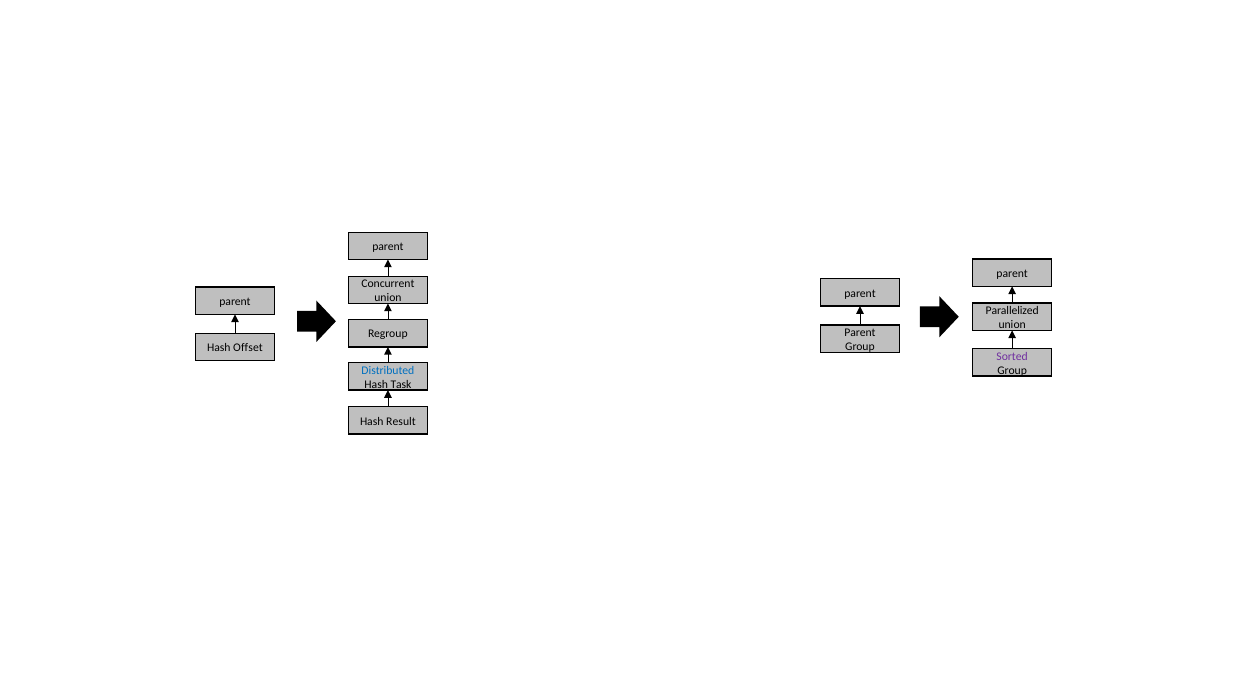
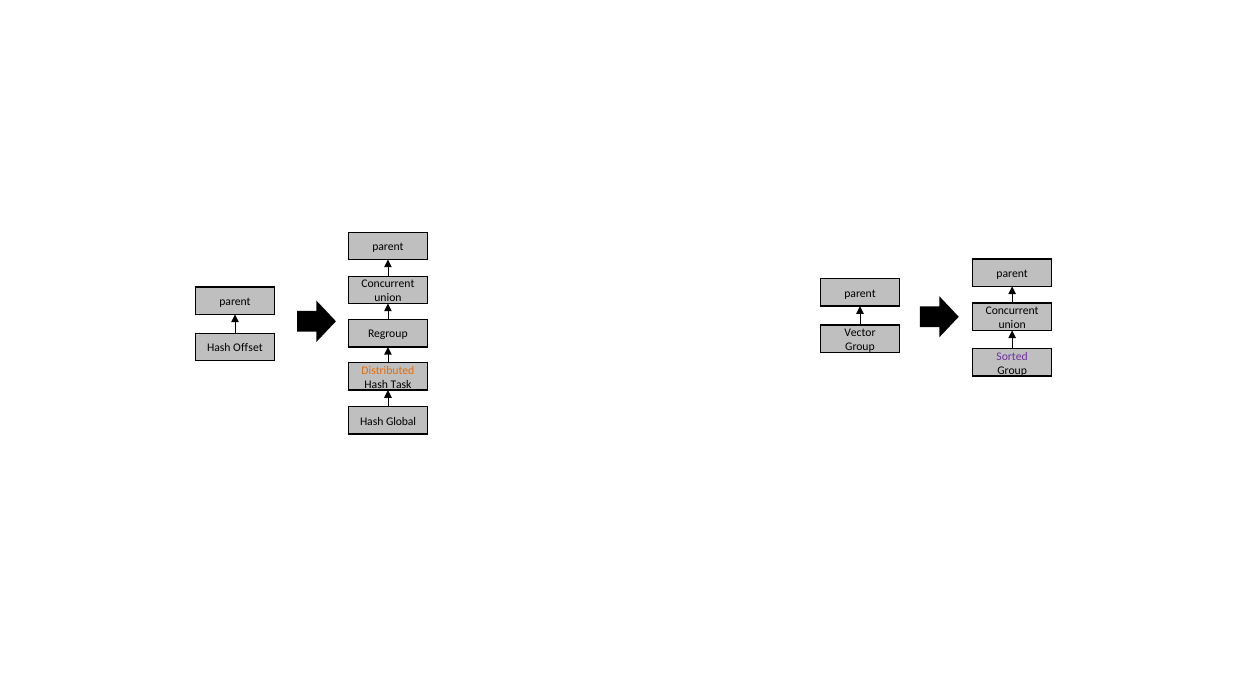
Parallelized at (1012, 311): Parallelized -> Concurrent
Parent at (860, 333): Parent -> Vector
Distributed colour: blue -> orange
Result: Result -> Global
